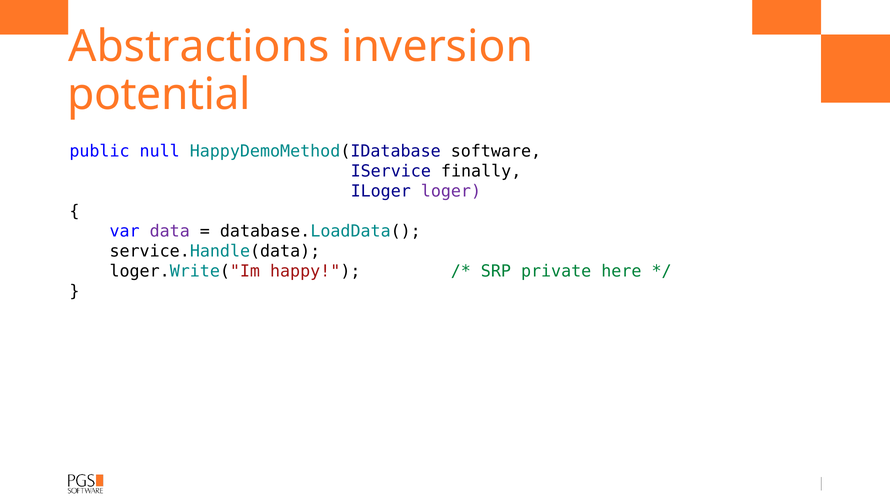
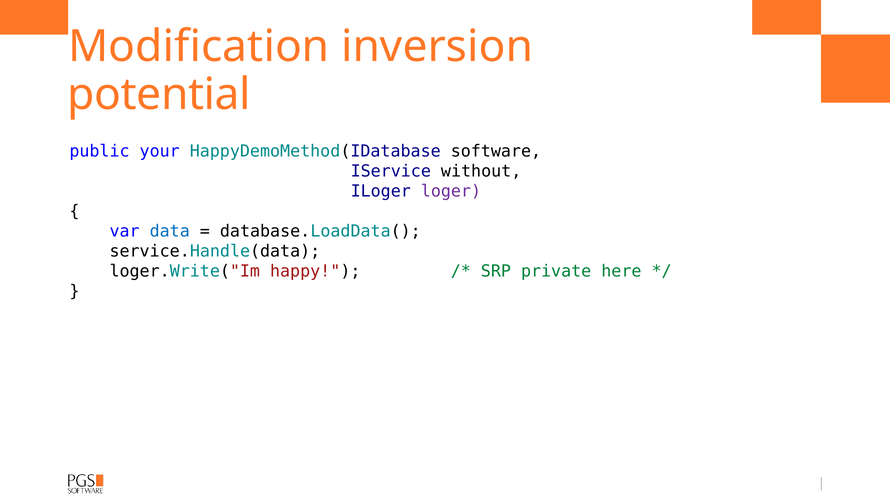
Abstractions: Abstractions -> Modification
null: null -> your
finally: finally -> without
data colour: purple -> blue
